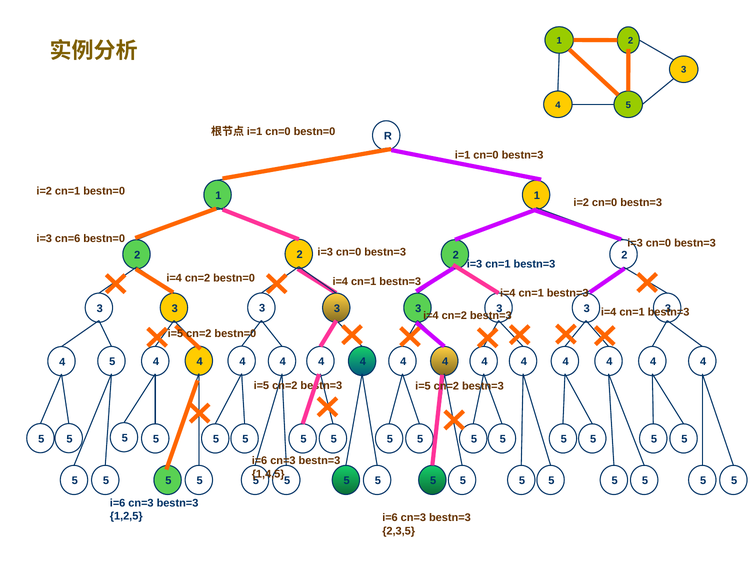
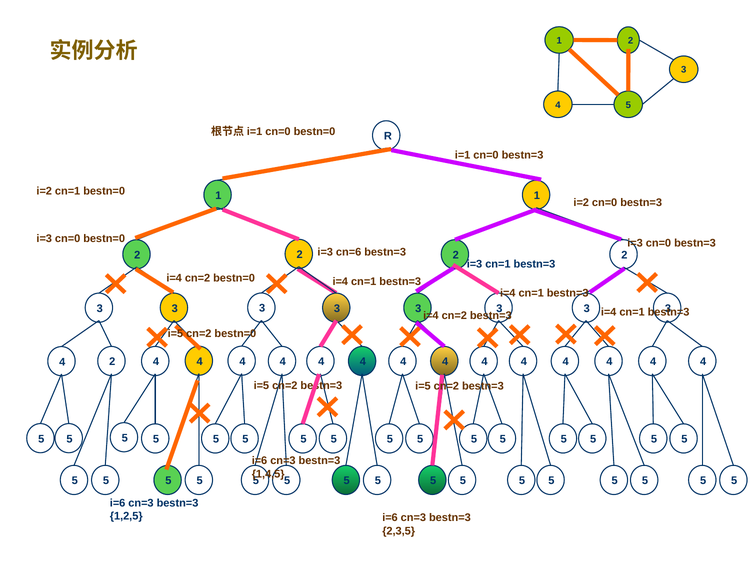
cn=6 at (68, 238): cn=6 -> cn=0
cn=0 at (349, 252): cn=0 -> cn=6
5 at (112, 362): 5 -> 2
